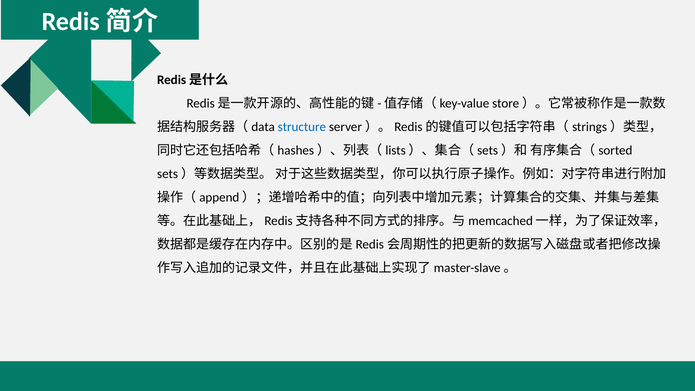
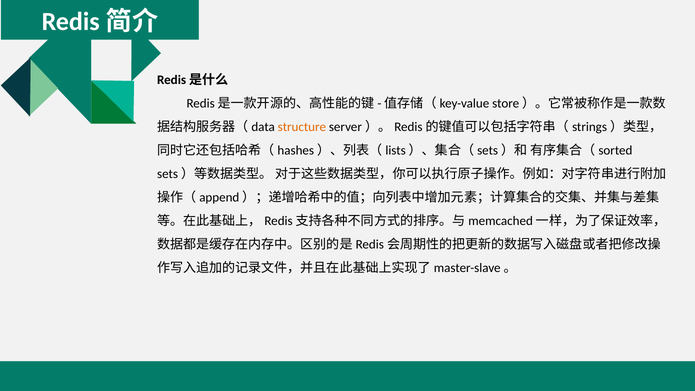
structure colour: blue -> orange
